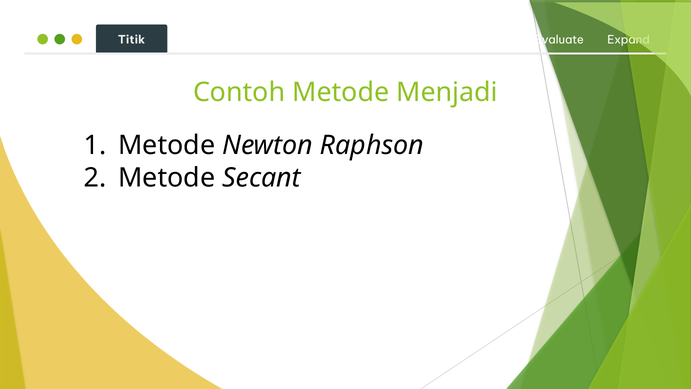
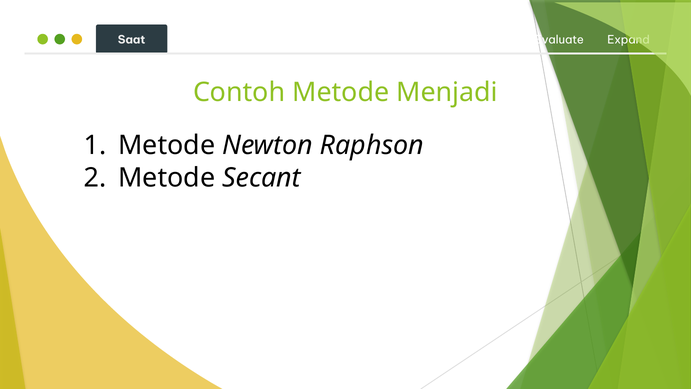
Titik: Titik -> Saat
